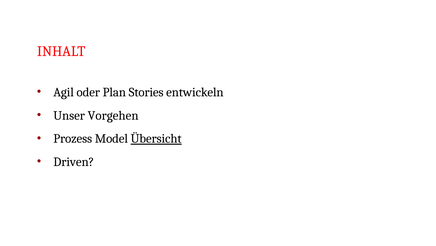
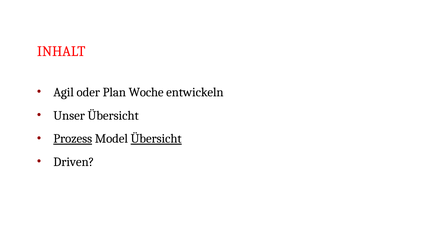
Stories: Stories -> Woche
Unser Vorgehen: Vorgehen -> Übersicht
Prozess underline: none -> present
